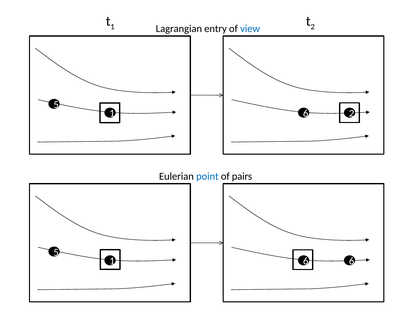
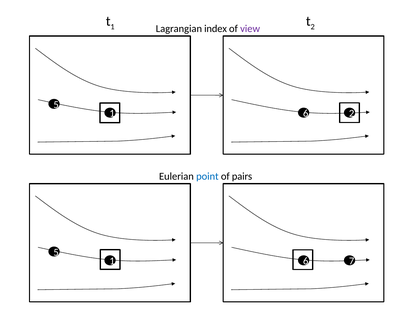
entry: entry -> index
view colour: blue -> purple
1 6: 6 -> 7
